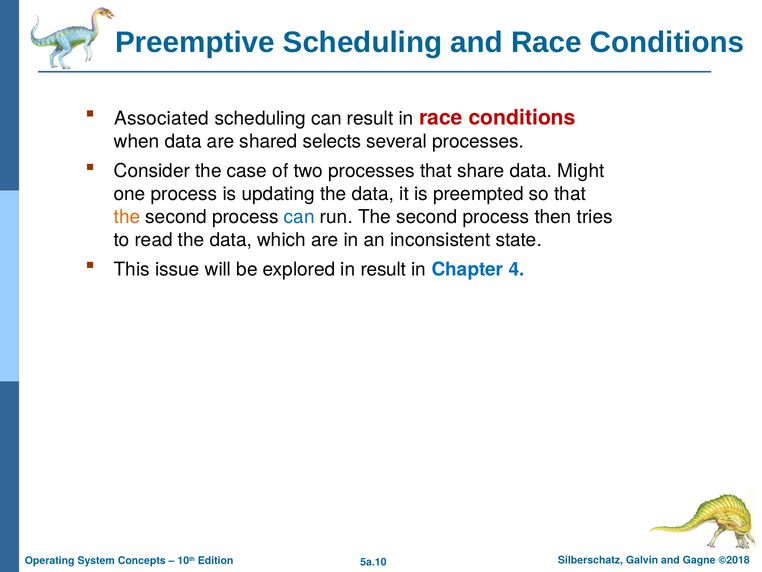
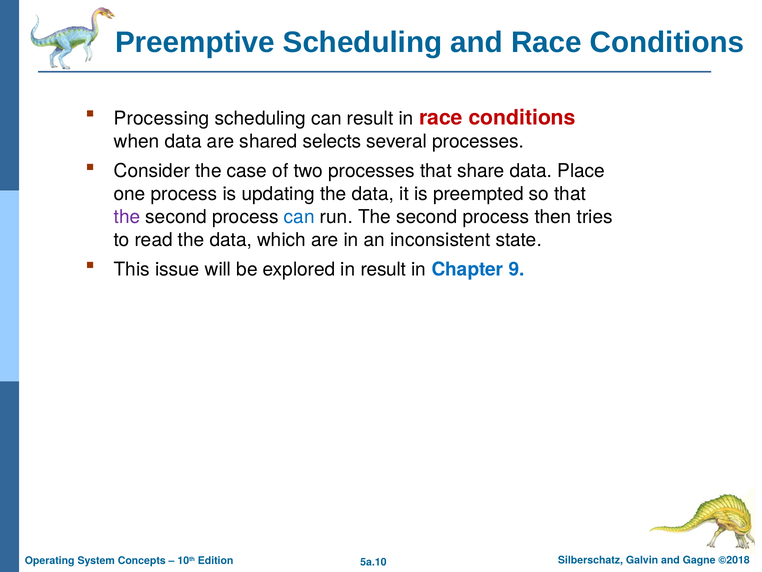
Associated: Associated -> Processing
Might: Might -> Place
the at (127, 217) colour: orange -> purple
4: 4 -> 9
